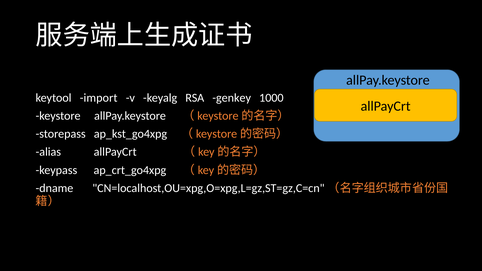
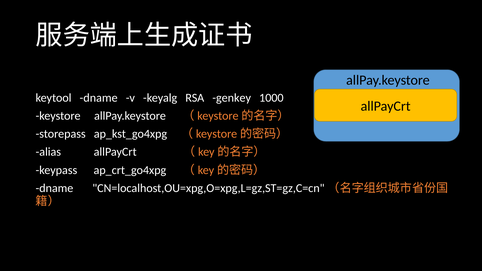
keytool import: import -> dname
